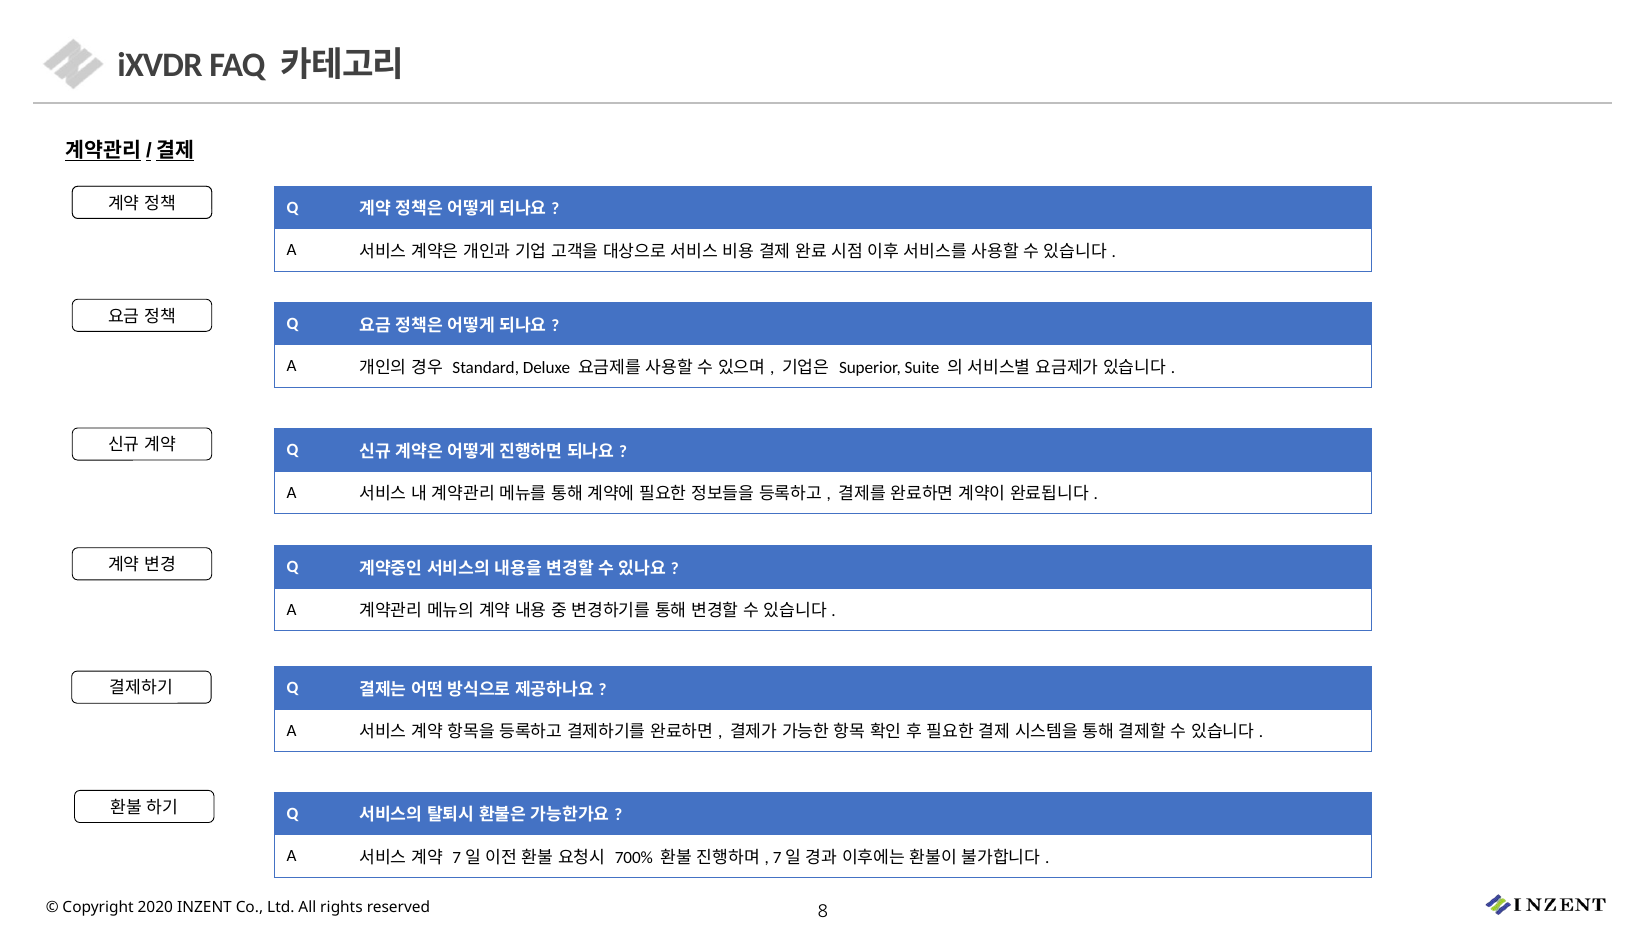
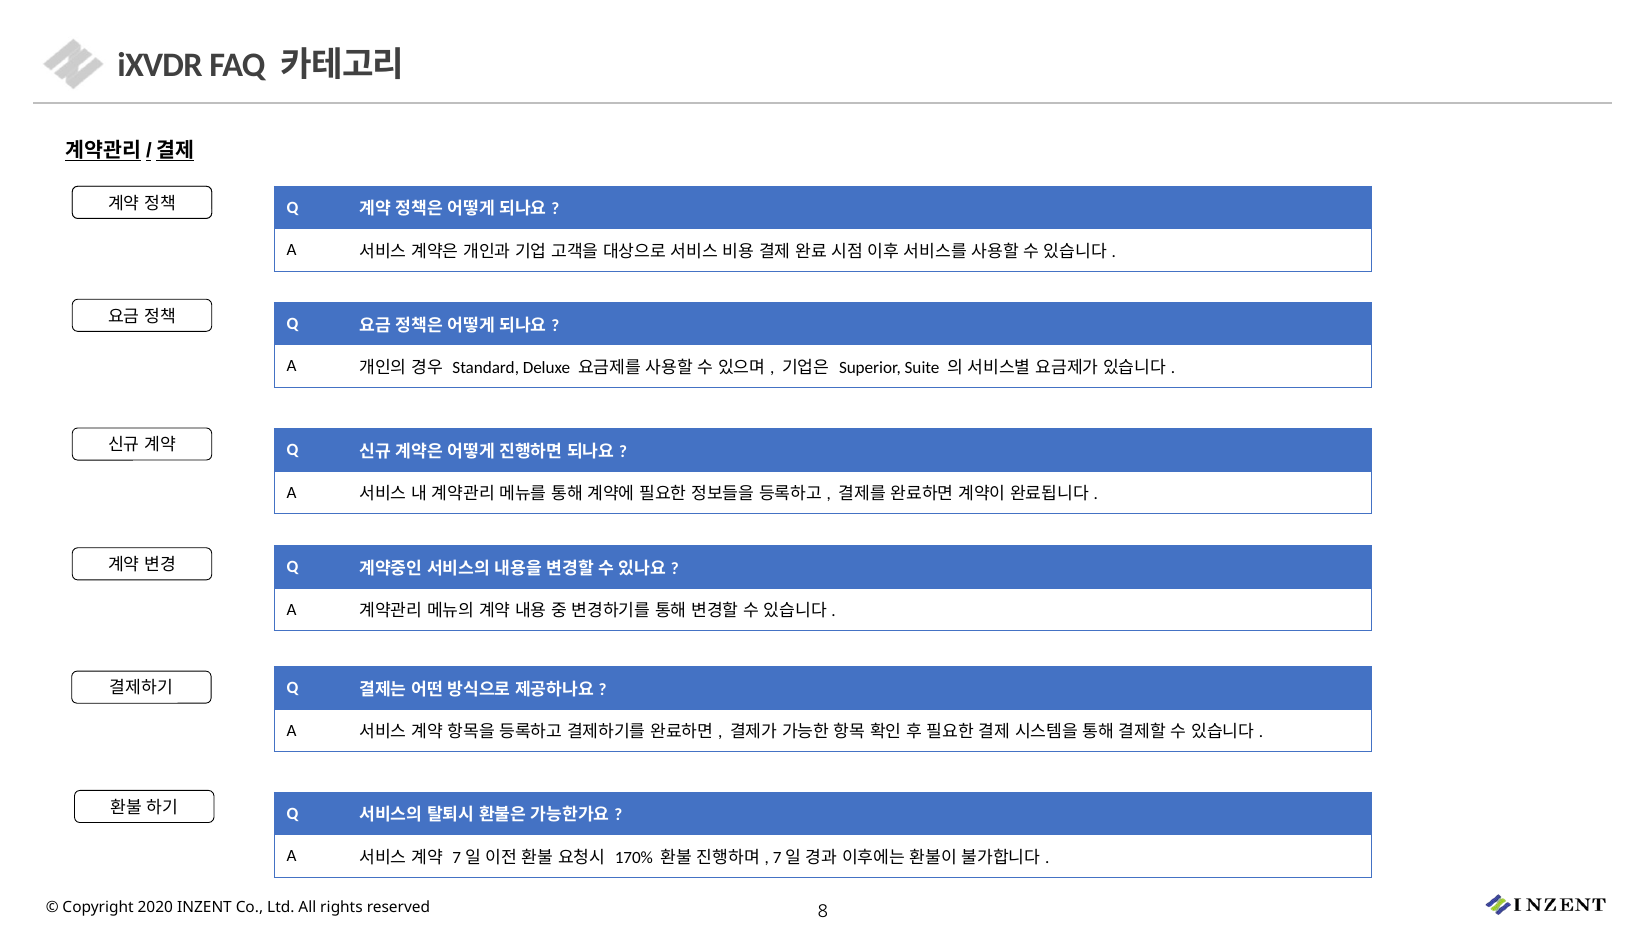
700%: 700% -> 170%
